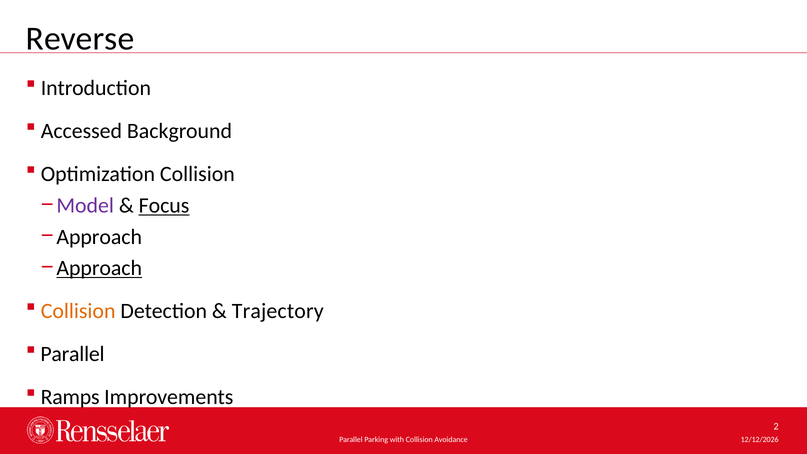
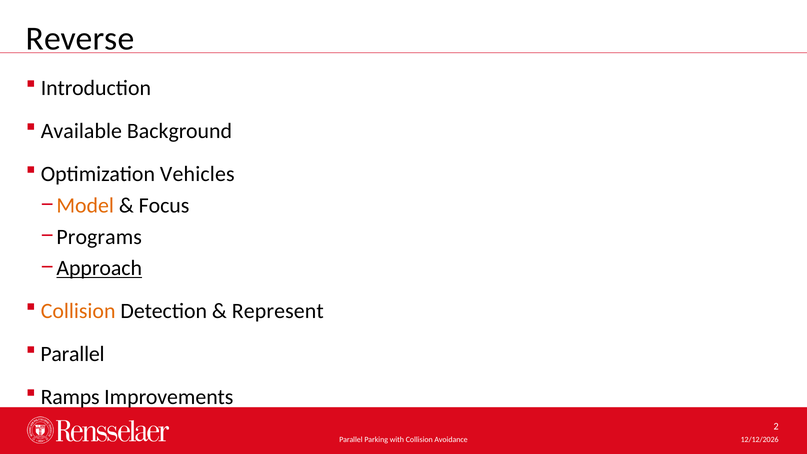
Accessed: Accessed -> Available
Optimization Collision: Collision -> Vehicles
Model colour: purple -> orange
Focus underline: present -> none
Approach at (99, 237): Approach -> Programs
Trajectory: Trajectory -> Represent
